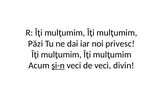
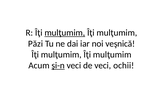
mulţumim at (65, 33) underline: none -> present
privesc: privesc -> veşnică
divin: divin -> ochii
